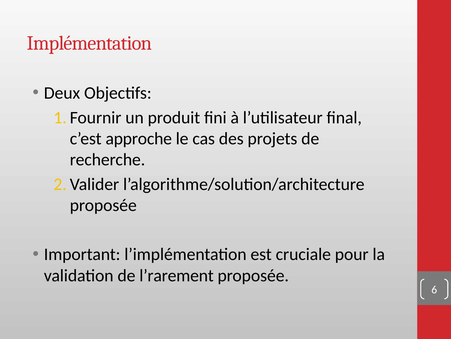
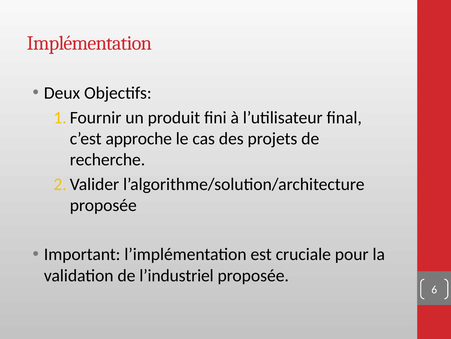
l’rarement: l’rarement -> l’industriel
